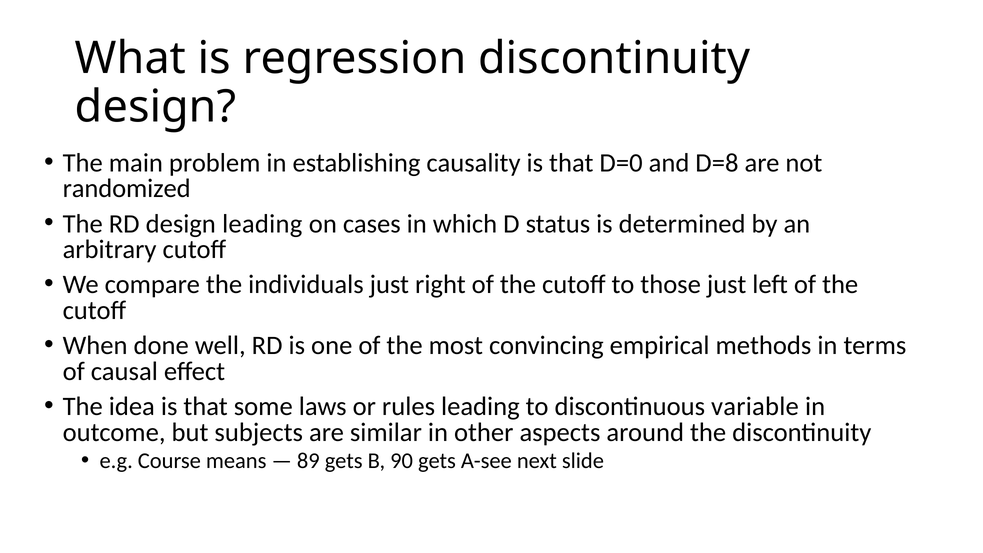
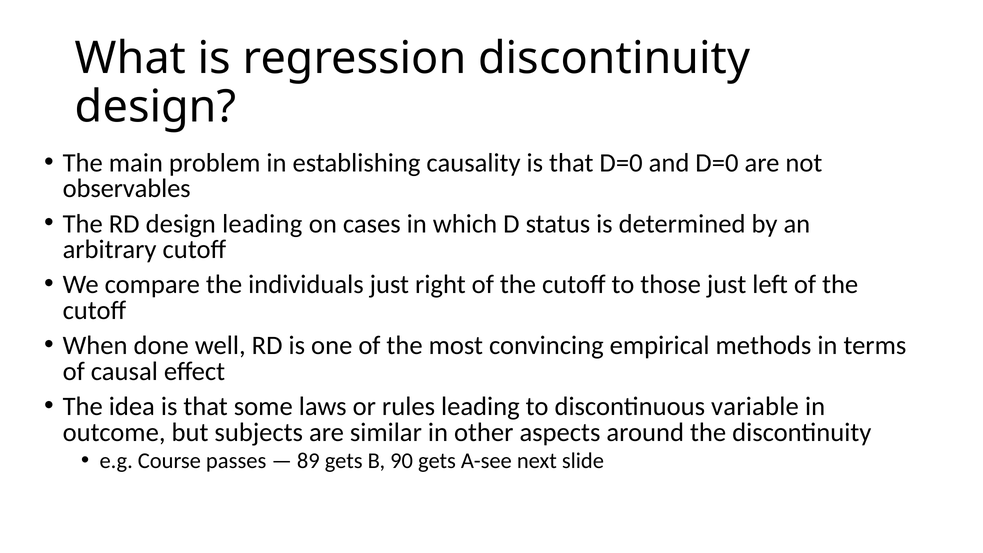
and D=8: D=8 -> D=0
randomized: randomized -> observables
means: means -> passes
